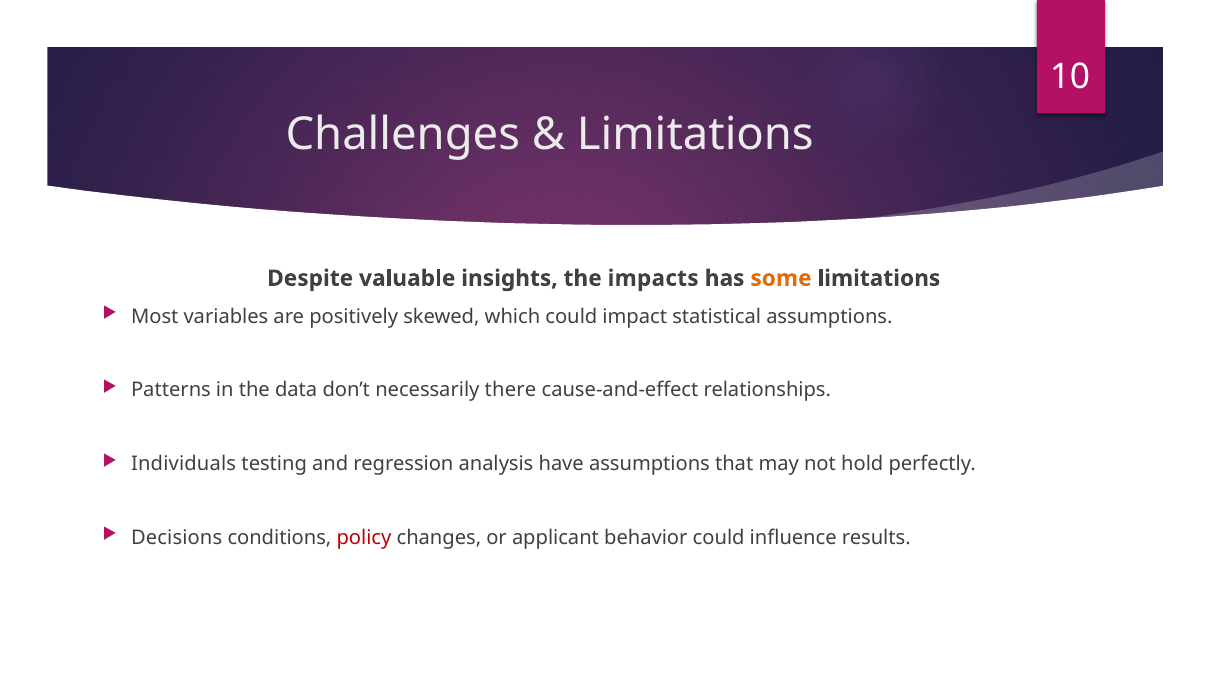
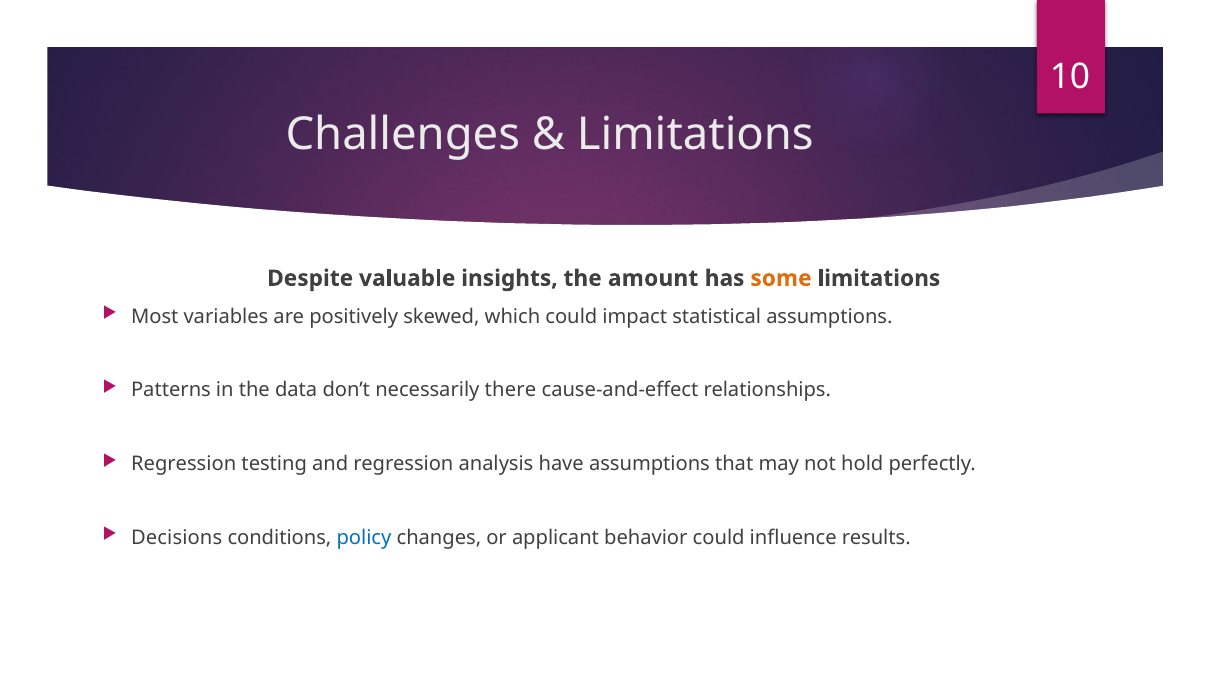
impacts: impacts -> amount
Individuals at (184, 464): Individuals -> Regression
policy colour: red -> blue
